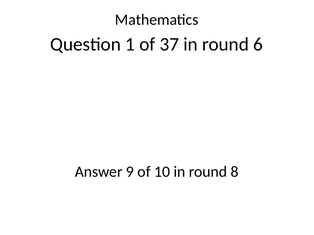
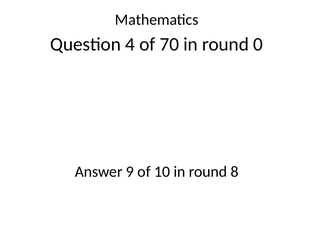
1: 1 -> 4
37: 37 -> 70
6: 6 -> 0
